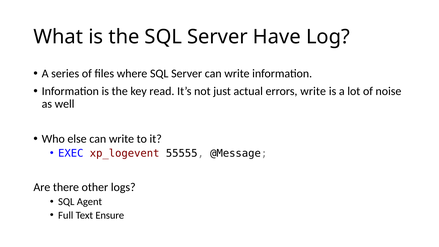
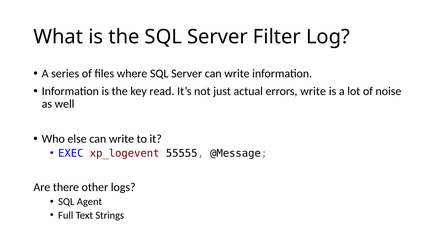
Have: Have -> Filter
Ensure: Ensure -> Strings
